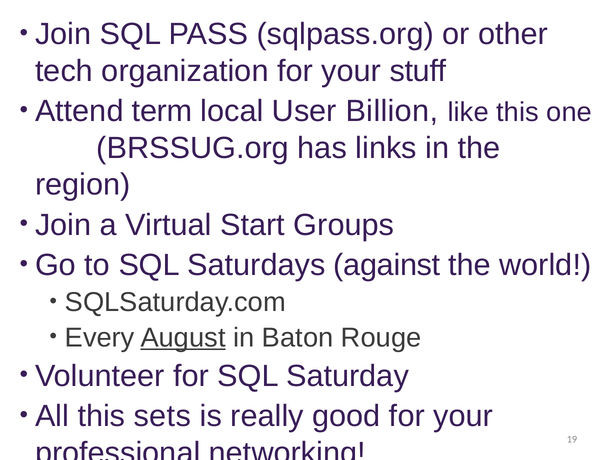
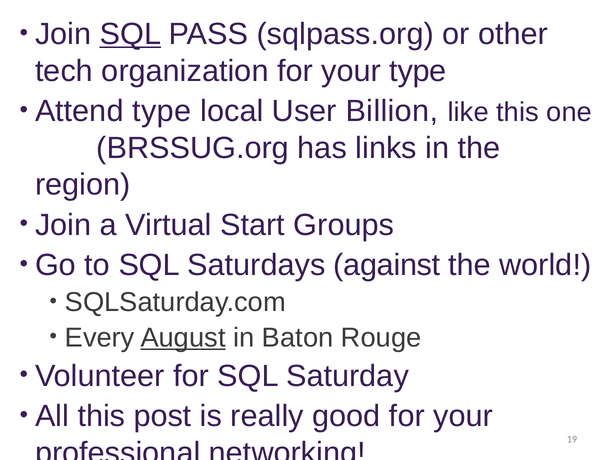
SQL at (130, 34) underline: none -> present
your stuff: stuff -> type
Attend term: term -> type
sets: sets -> post
